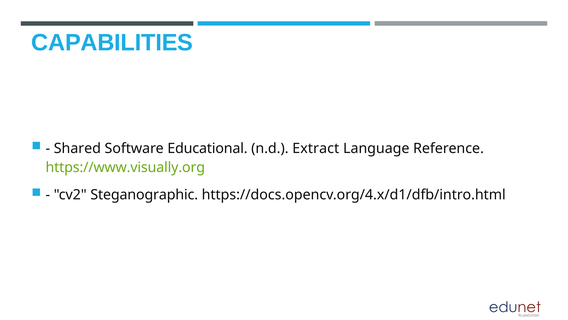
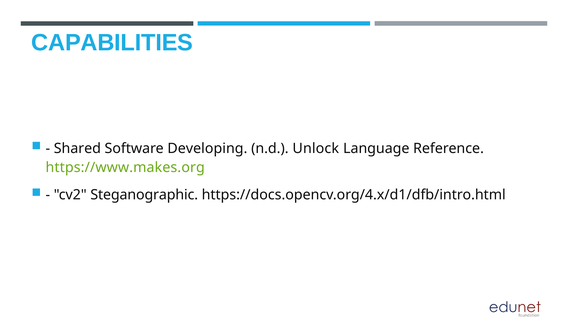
Educational: Educational -> Developing
Extract: Extract -> Unlock
https://www.visually.org: https://www.visually.org -> https://www.makes.org
